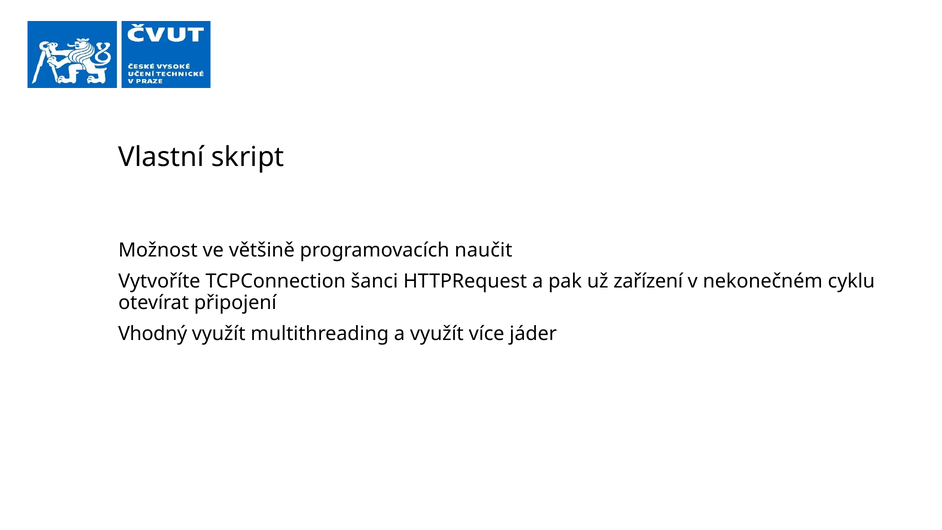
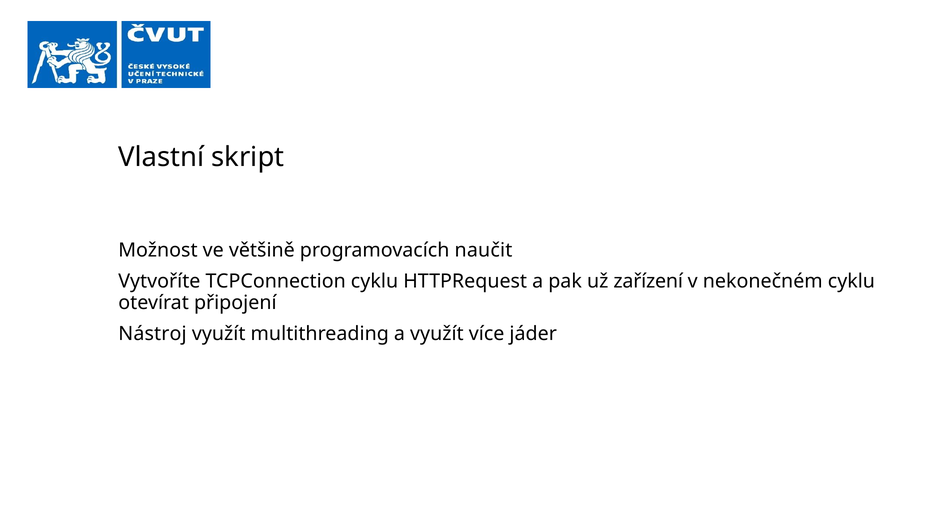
TCPConnection šanci: šanci -> cyklu
Vhodný: Vhodný -> Nástroj
